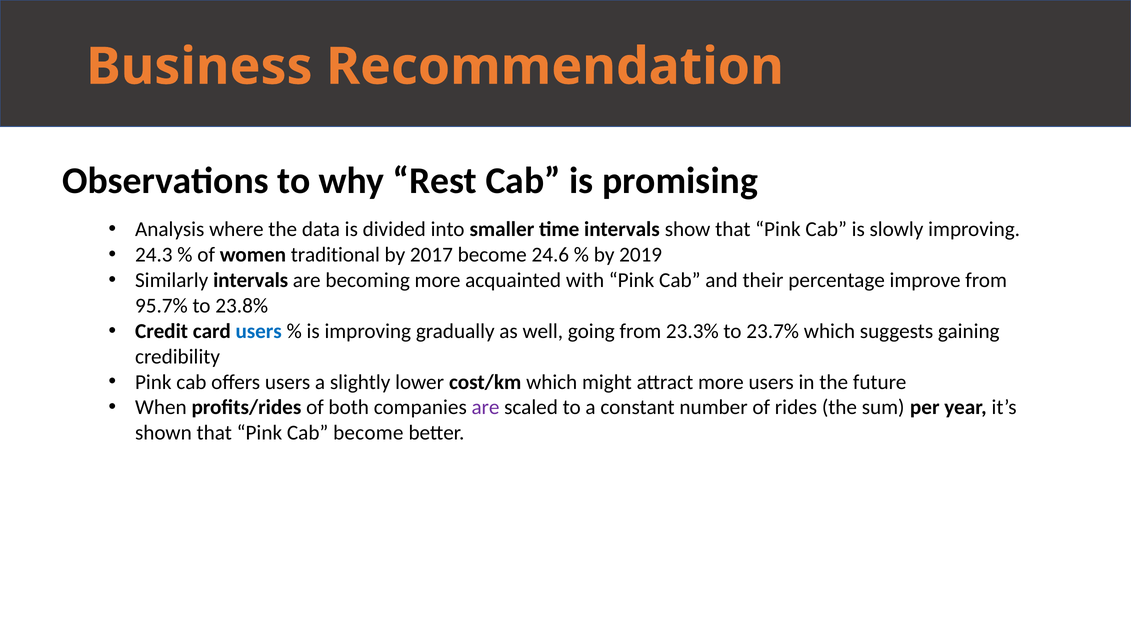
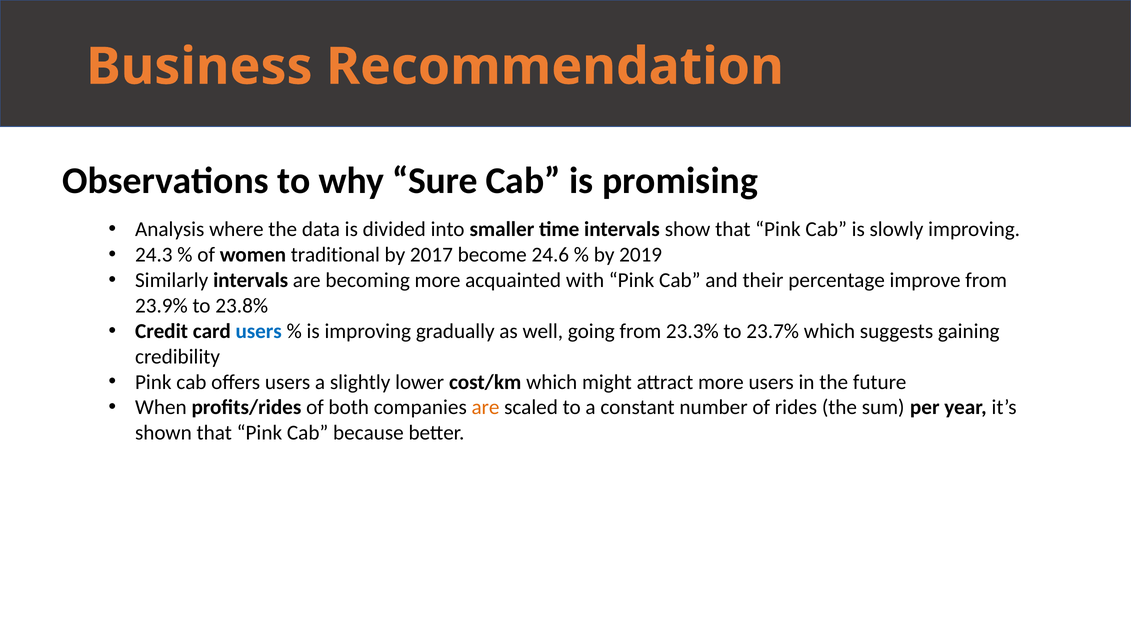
Rest: Rest -> Sure
95.7%: 95.7% -> 23.9%
are at (485, 408) colour: purple -> orange
Cab become: become -> because
